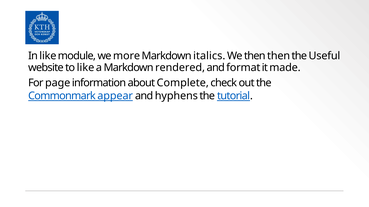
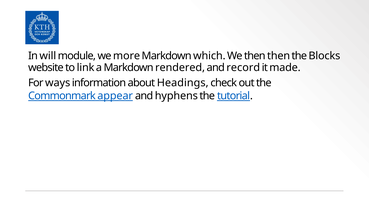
In like: like -> will
italics: italics -> which
Useful: Useful -> Blocks
to like: like -> link
format: format -> record
page: page -> ways
Complete: Complete -> Headings
